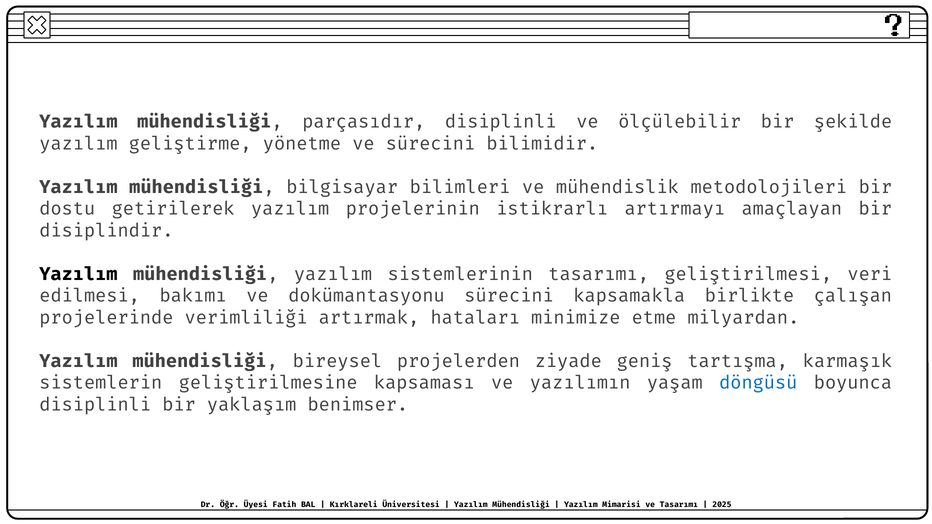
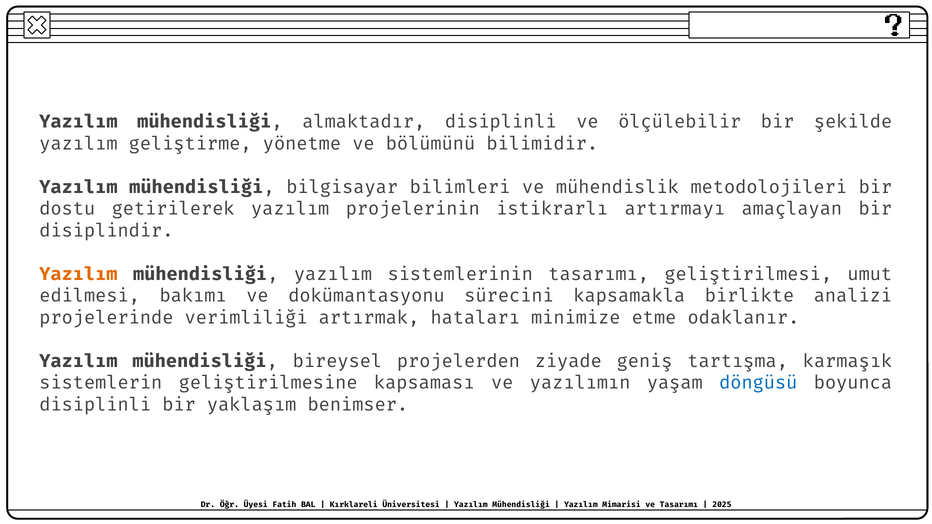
parçasıdır: parçasıdır -> almaktadır
ve sürecini: sürecini -> bölümünü
Yazılım at (78, 274) colour: black -> orange
veri: veri -> umut
çalışan: çalışan -> analizi
milyardan: milyardan -> odaklanır
